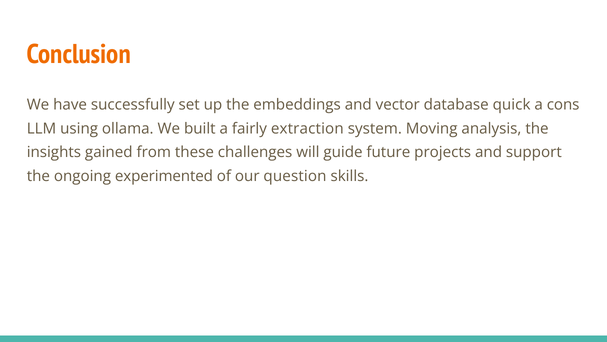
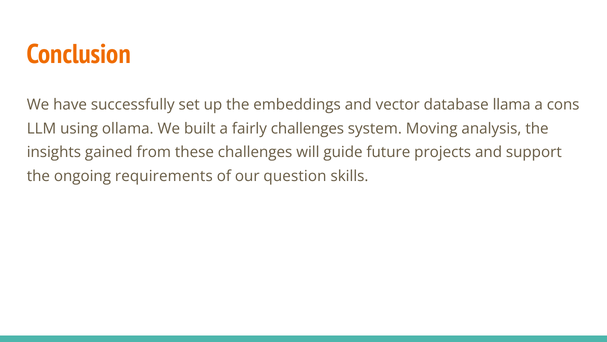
quick: quick -> llama
fairly extraction: extraction -> challenges
experimented: experimented -> requirements
